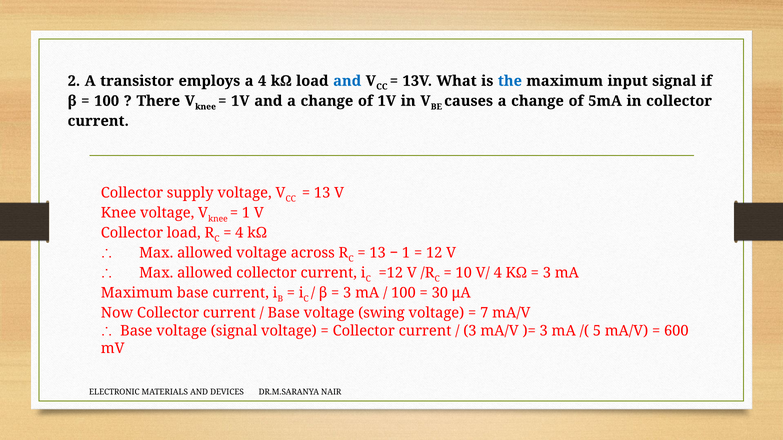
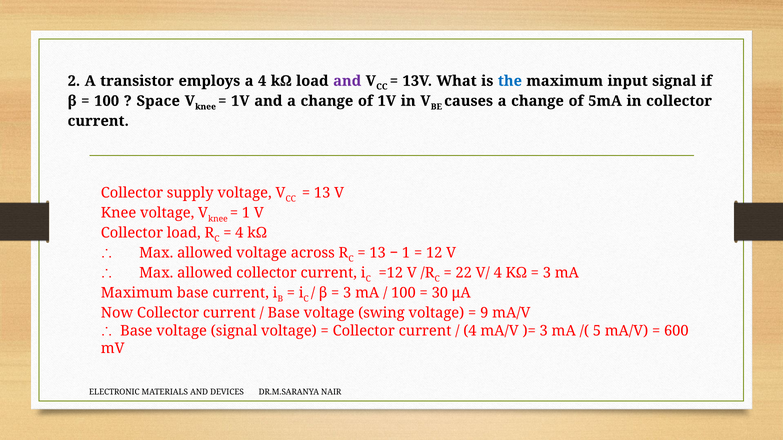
and at (347, 81) colour: blue -> purple
There: There -> Space
10: 10 -> 22
7: 7 -> 9
3 at (470, 331): 3 -> 4
